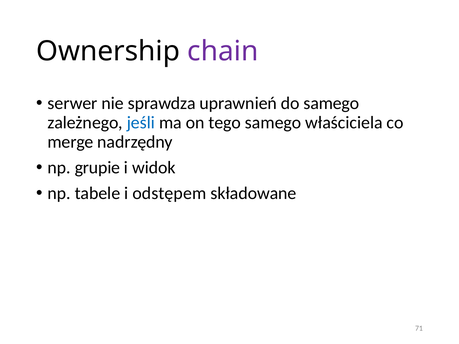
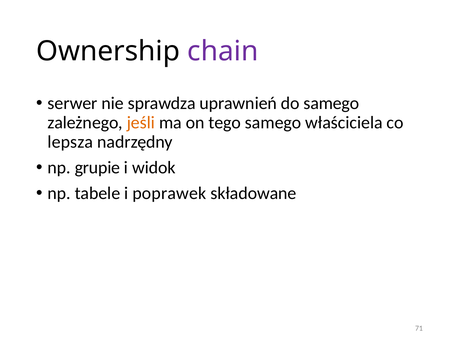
jeśli colour: blue -> orange
merge: merge -> lepsza
odstępem: odstępem -> poprawek
